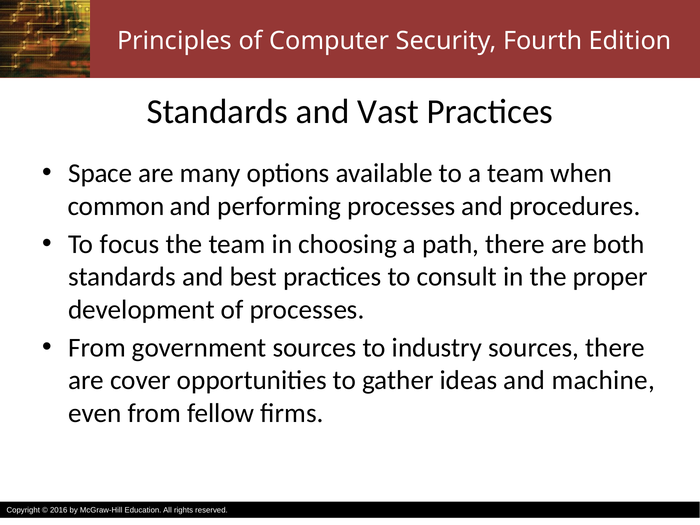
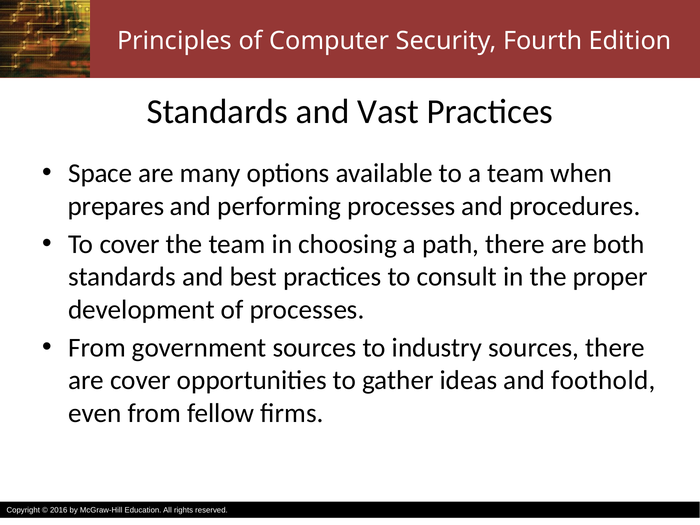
common: common -> prepares
To focus: focus -> cover
machine: machine -> foothold
